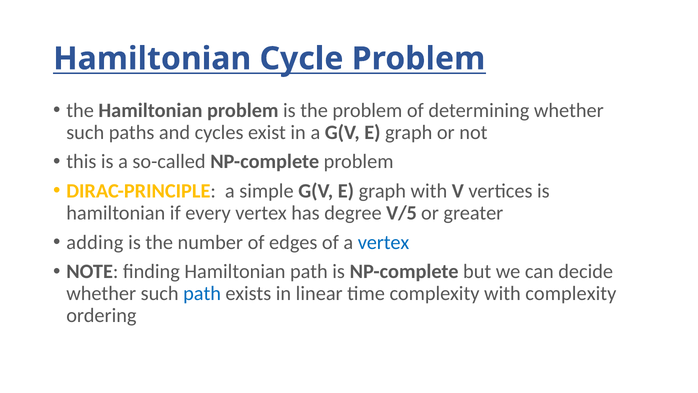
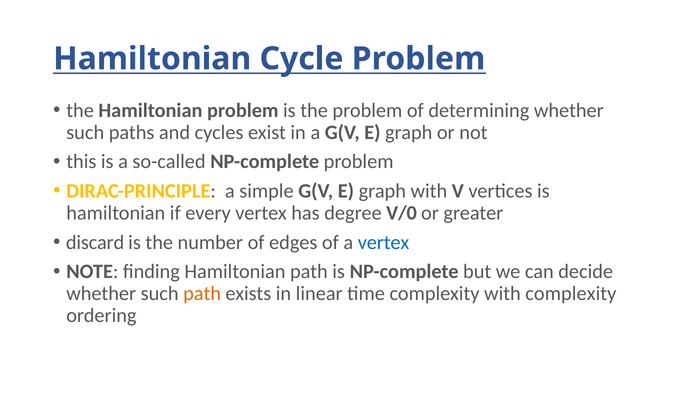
V/5: V/5 -> V/0
adding: adding -> discard
path at (202, 293) colour: blue -> orange
